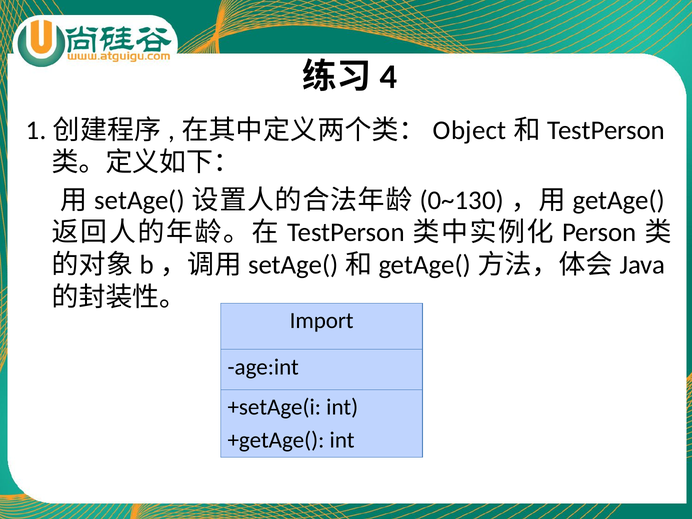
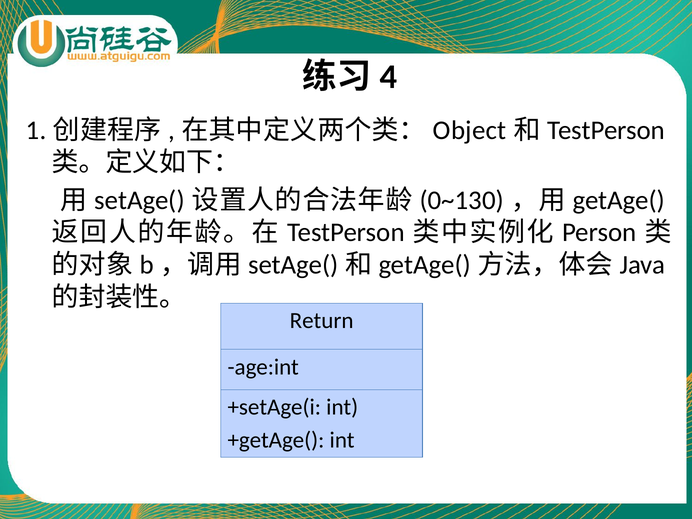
Import: Import -> Return
